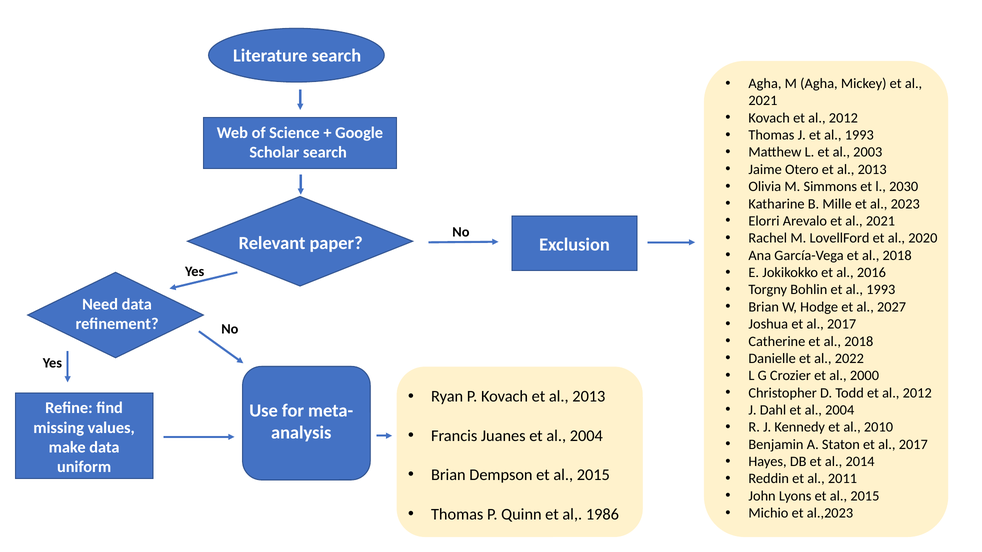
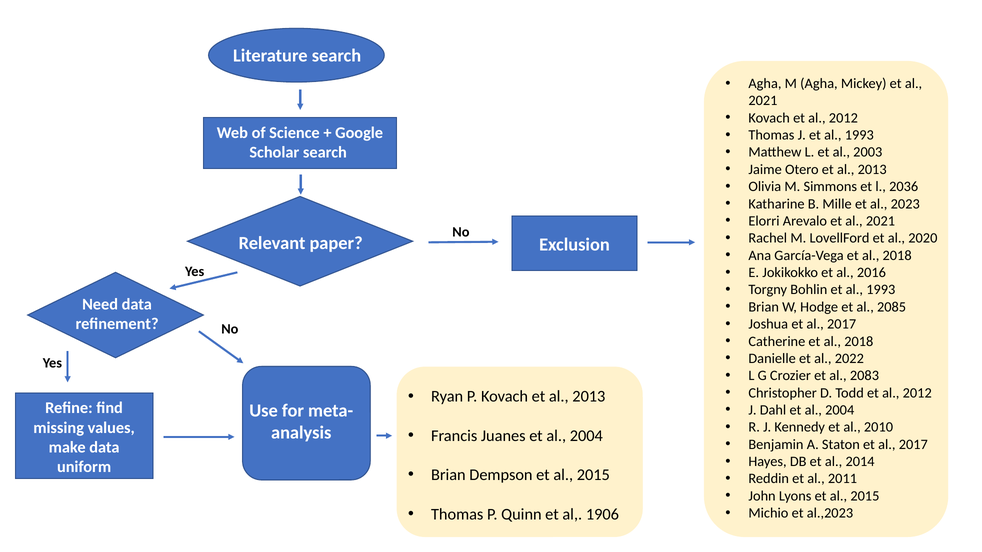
2030: 2030 -> 2036
2027: 2027 -> 2085
2000: 2000 -> 2083
1986: 1986 -> 1906
